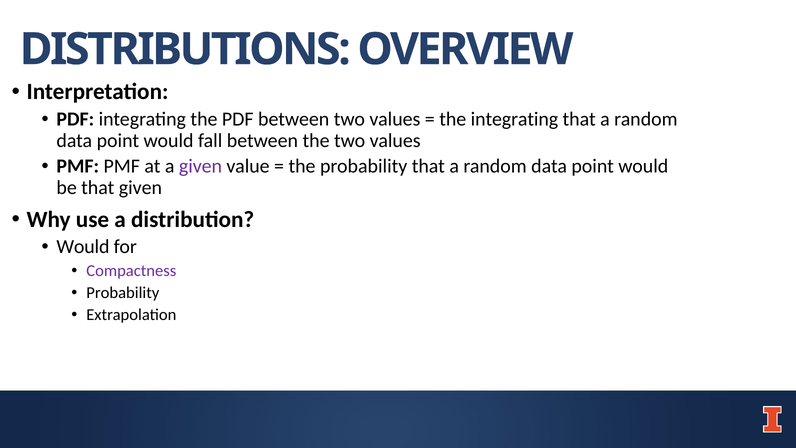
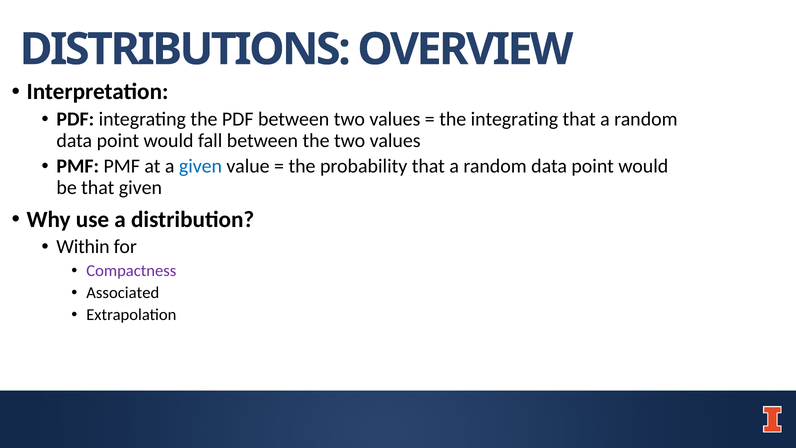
given at (200, 166) colour: purple -> blue
Would at (83, 247): Would -> Within
Probability at (123, 293): Probability -> Associated
